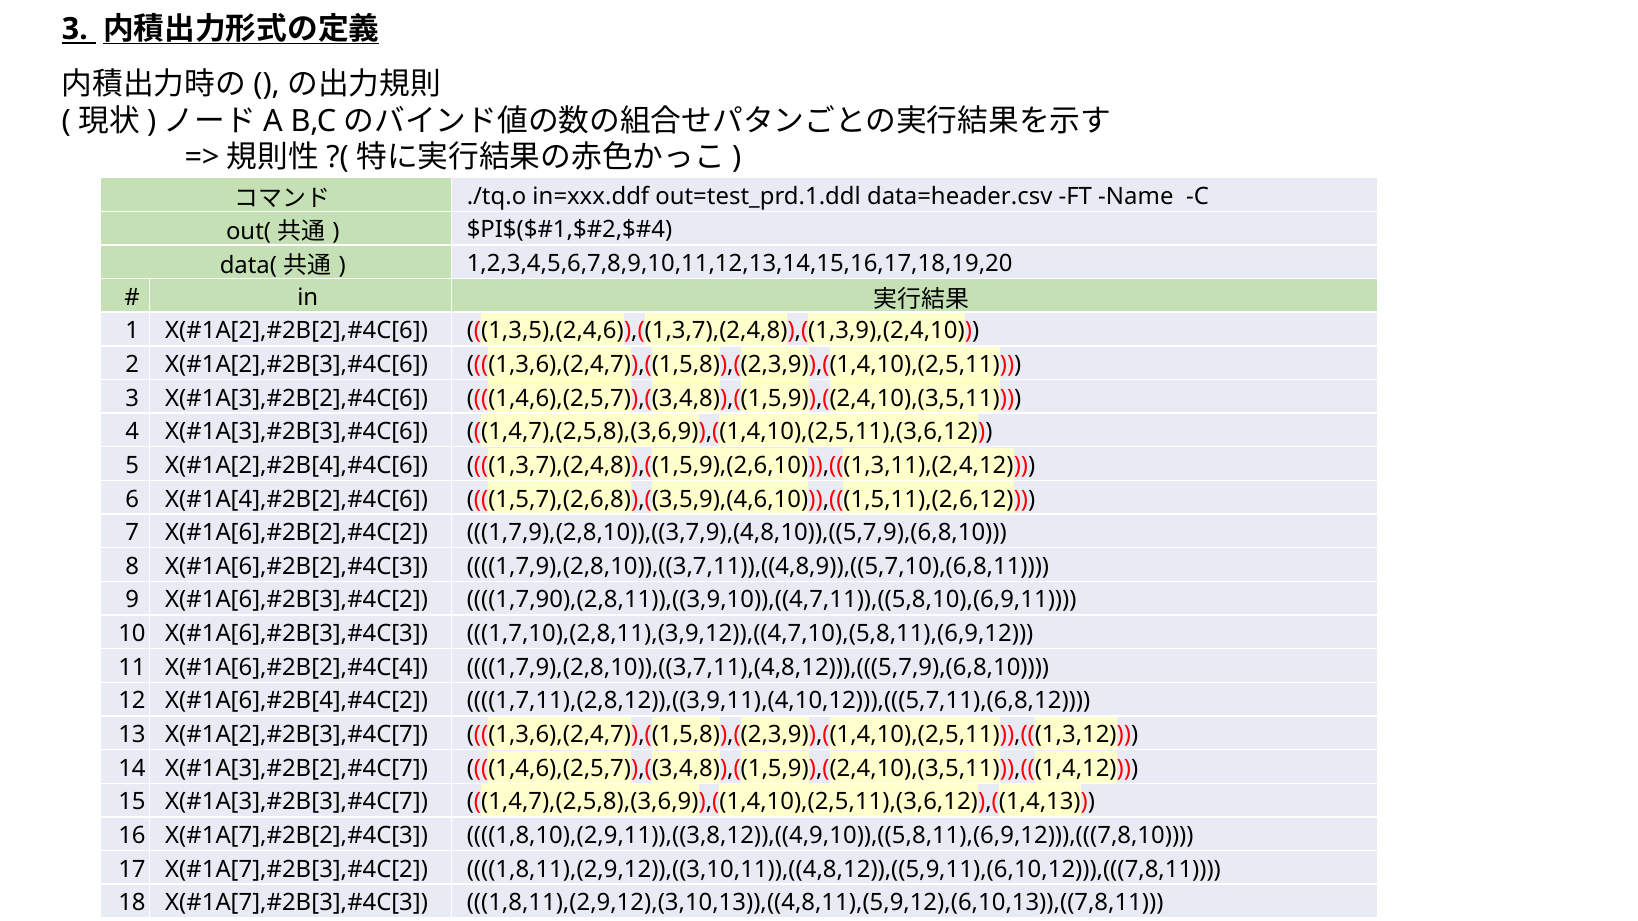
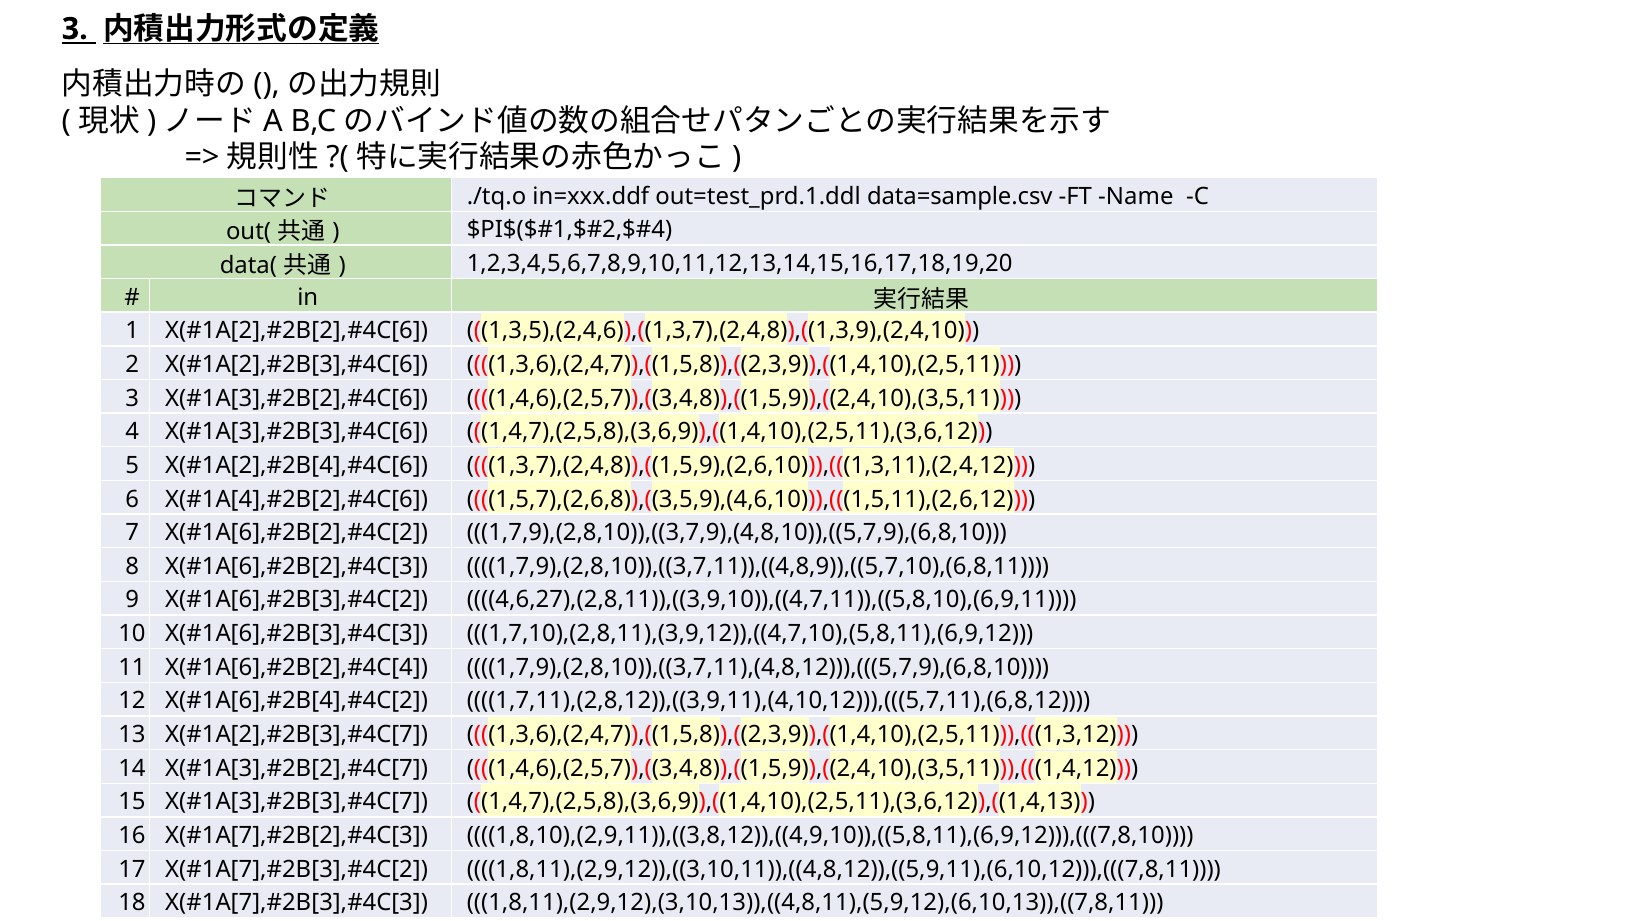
data=header.csv: data=header.csv -> data=sample.csv
1,7,90),(2,8,11)),((3,9,10)),((4,7,11)),((5,8,10),(6,9,11: 1,7,90),(2,8,11)),((3,9,10)),((4,7,11)),((5,8,10),(6,9,11 -> 4,6,27),(2,8,11)),((3,9,10)),((4,7,11)),((5,8,10),(6,9,11
